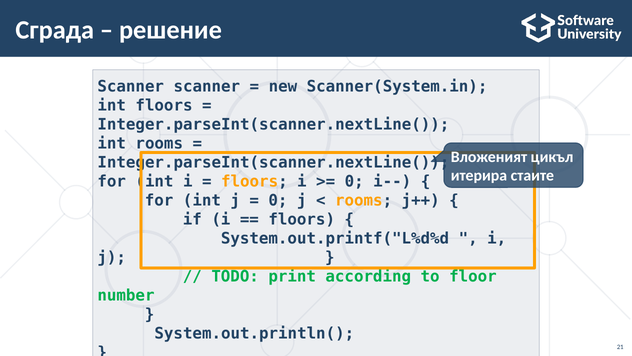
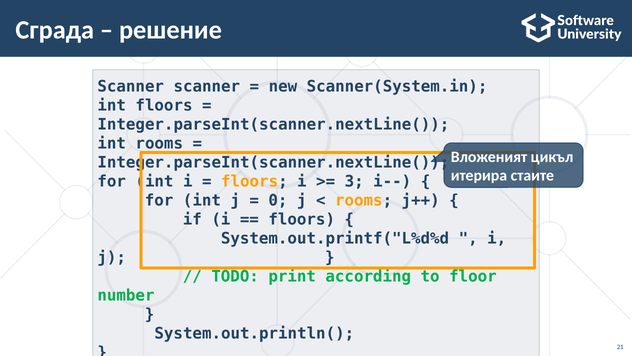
0 at (354, 181): 0 -> 3
